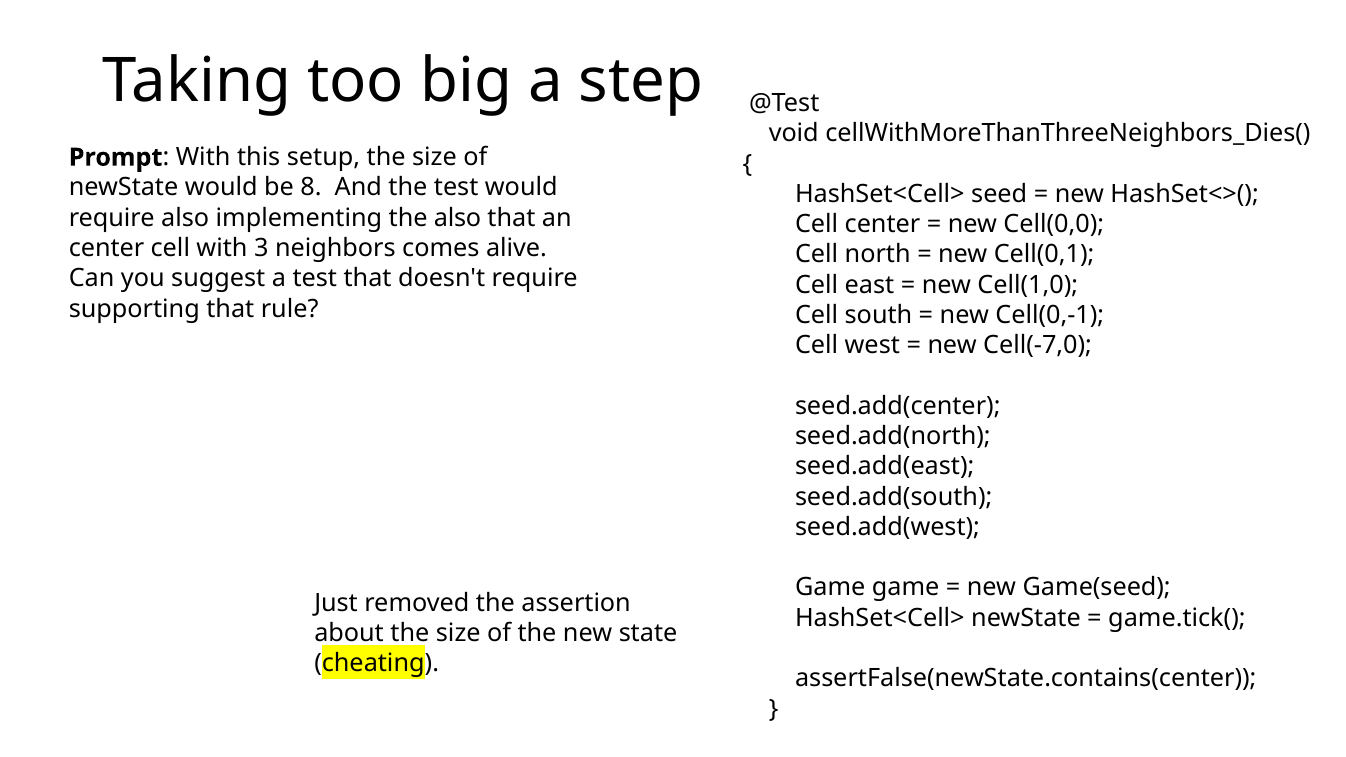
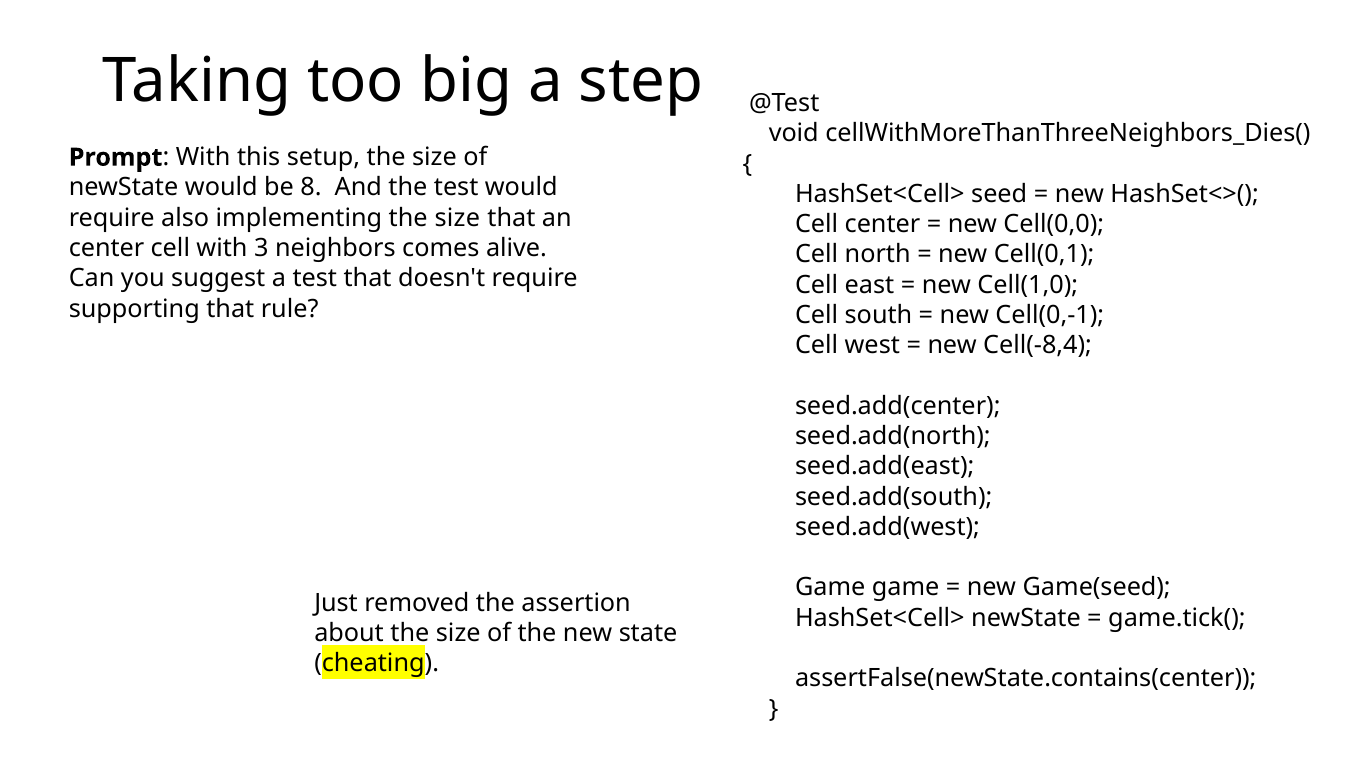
implementing the also: also -> size
Cell(-7,0: Cell(-7,0 -> Cell(-8,4
